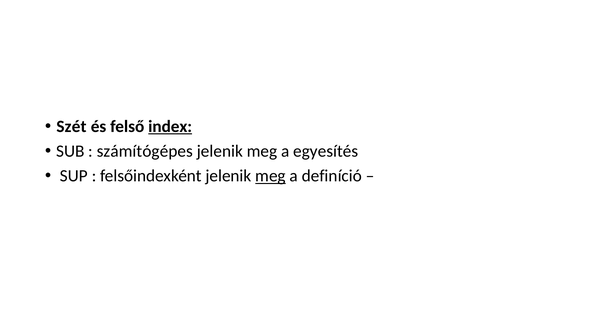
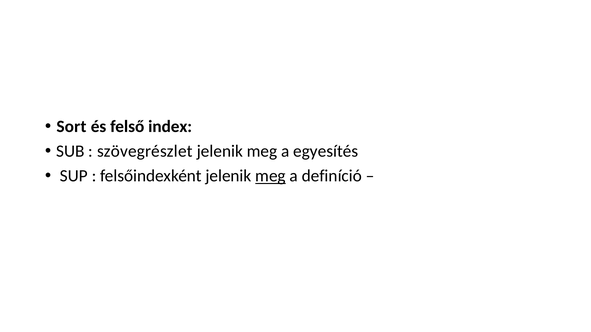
Szét: Szét -> Sort
index underline: present -> none
számítógépes: számítógépes -> szövegrészlet
